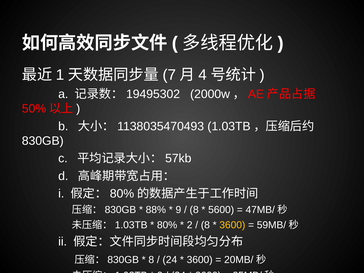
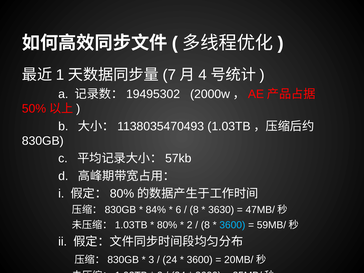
88%: 88% -> 84%
9: 9 -> 6
5600: 5600 -> 3630
3600 at (232, 225) colour: yellow -> light blue
8 at (151, 260): 8 -> 3
